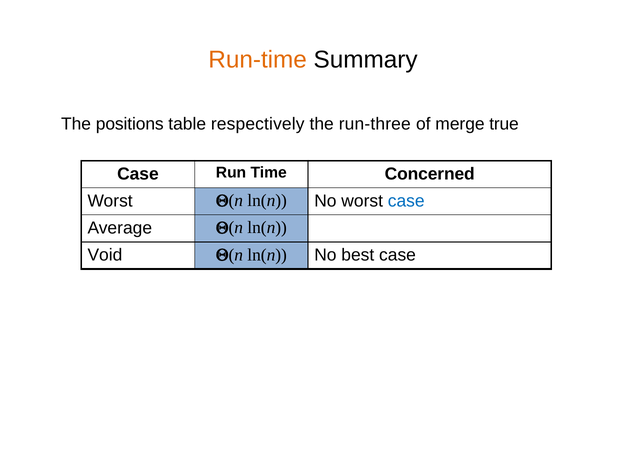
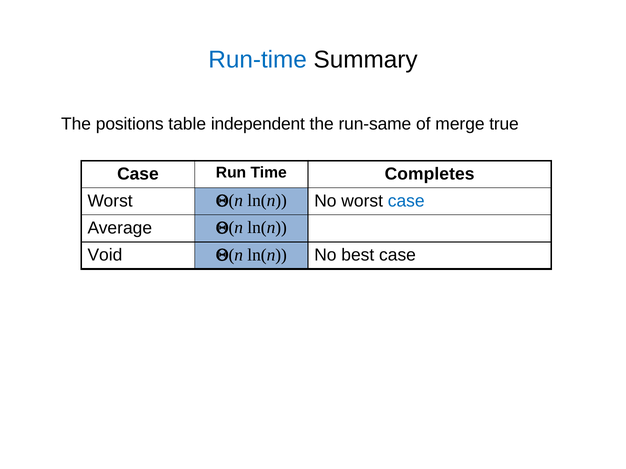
Run-time colour: orange -> blue
respectively: respectively -> independent
run-three: run-three -> run-same
Concerned: Concerned -> Completes
